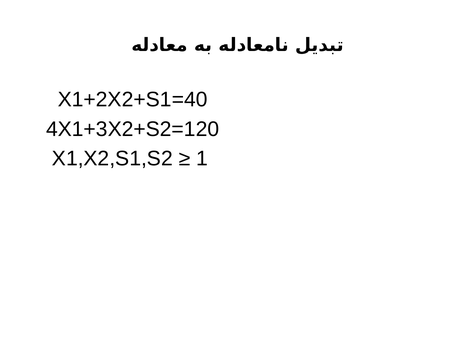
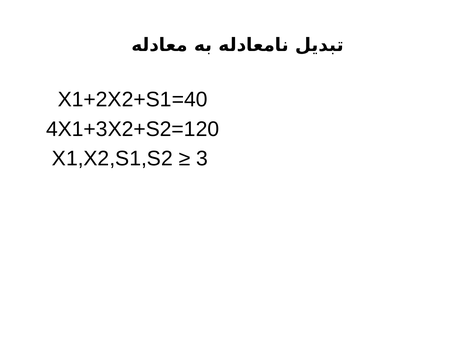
1: 1 -> 3
